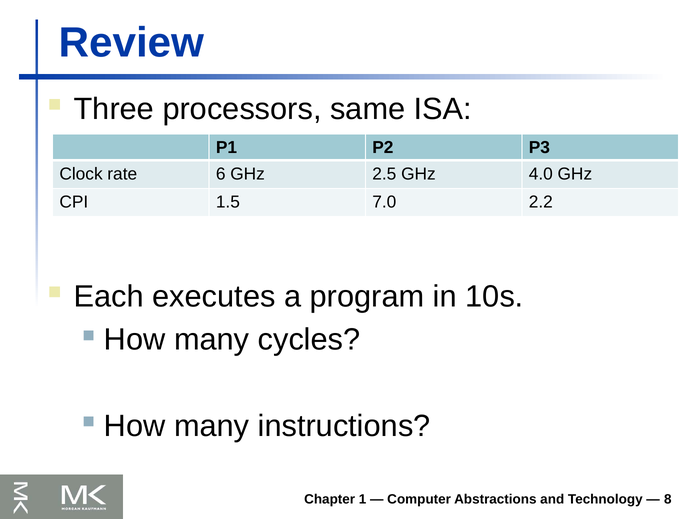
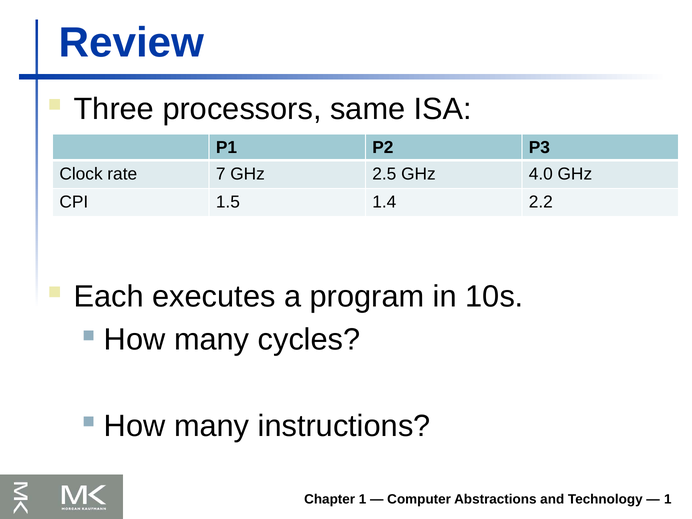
6: 6 -> 7
7.0: 7.0 -> 1.4
8 at (668, 499): 8 -> 1
